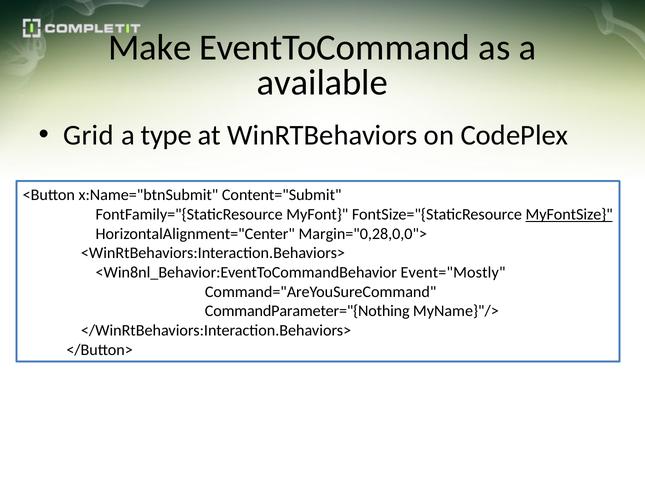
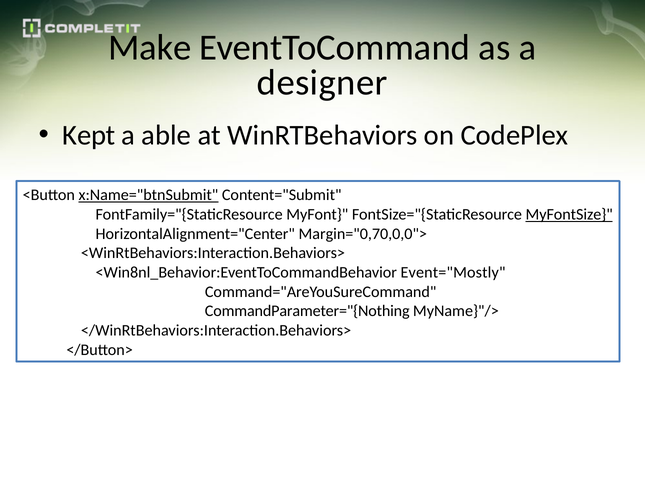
available: available -> designer
Grid: Grid -> Kept
type: type -> able
x:Name="btnSubmit underline: none -> present
Margin="0,28,0,0">: Margin="0,28,0,0"> -> Margin="0,70,0,0">
